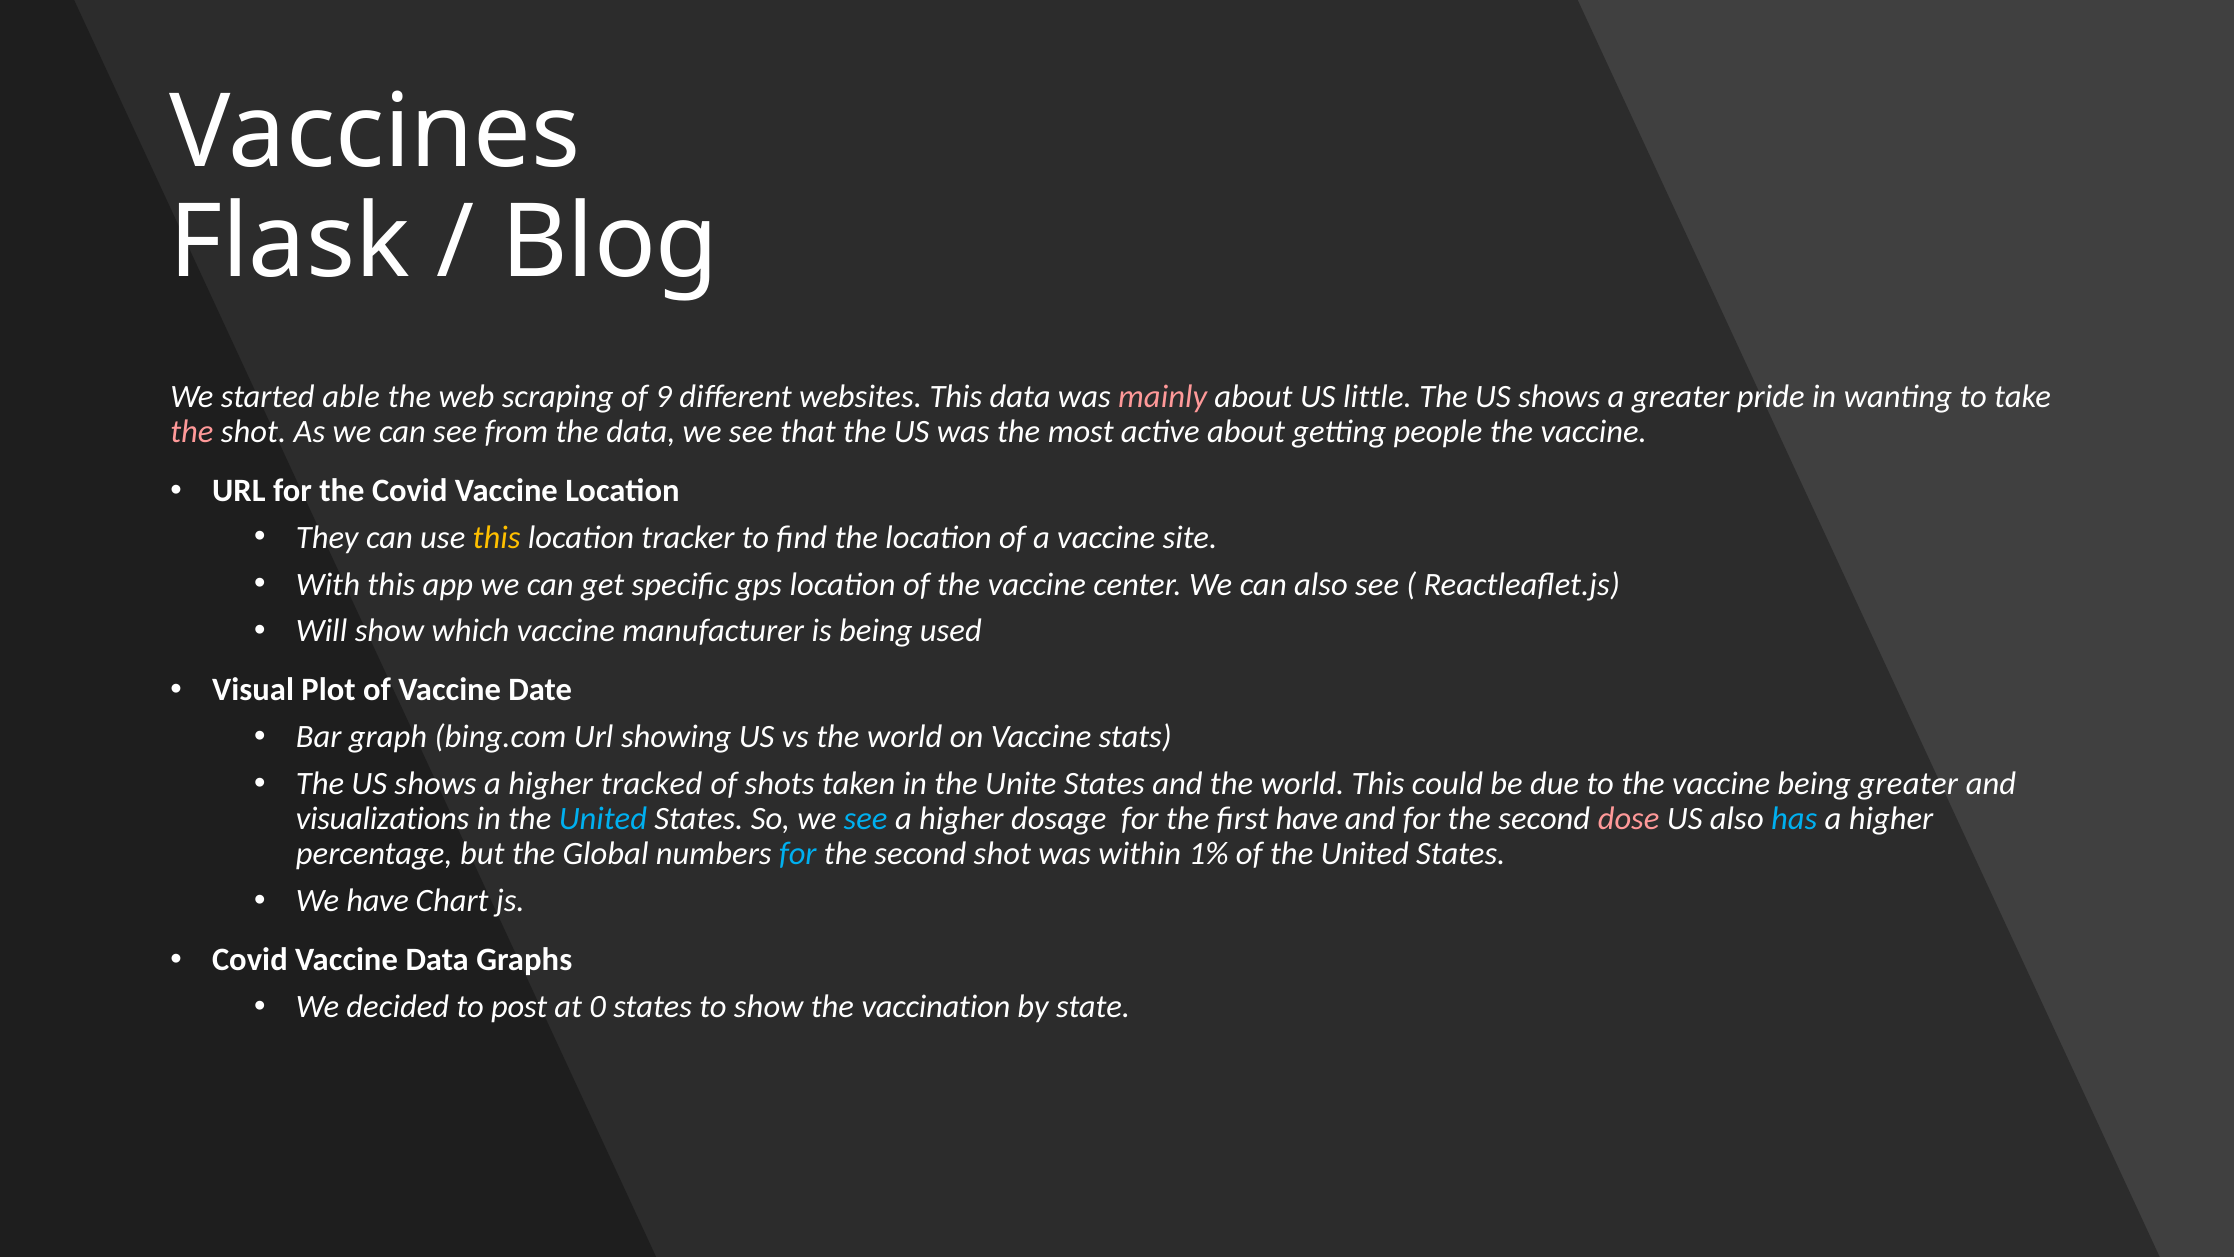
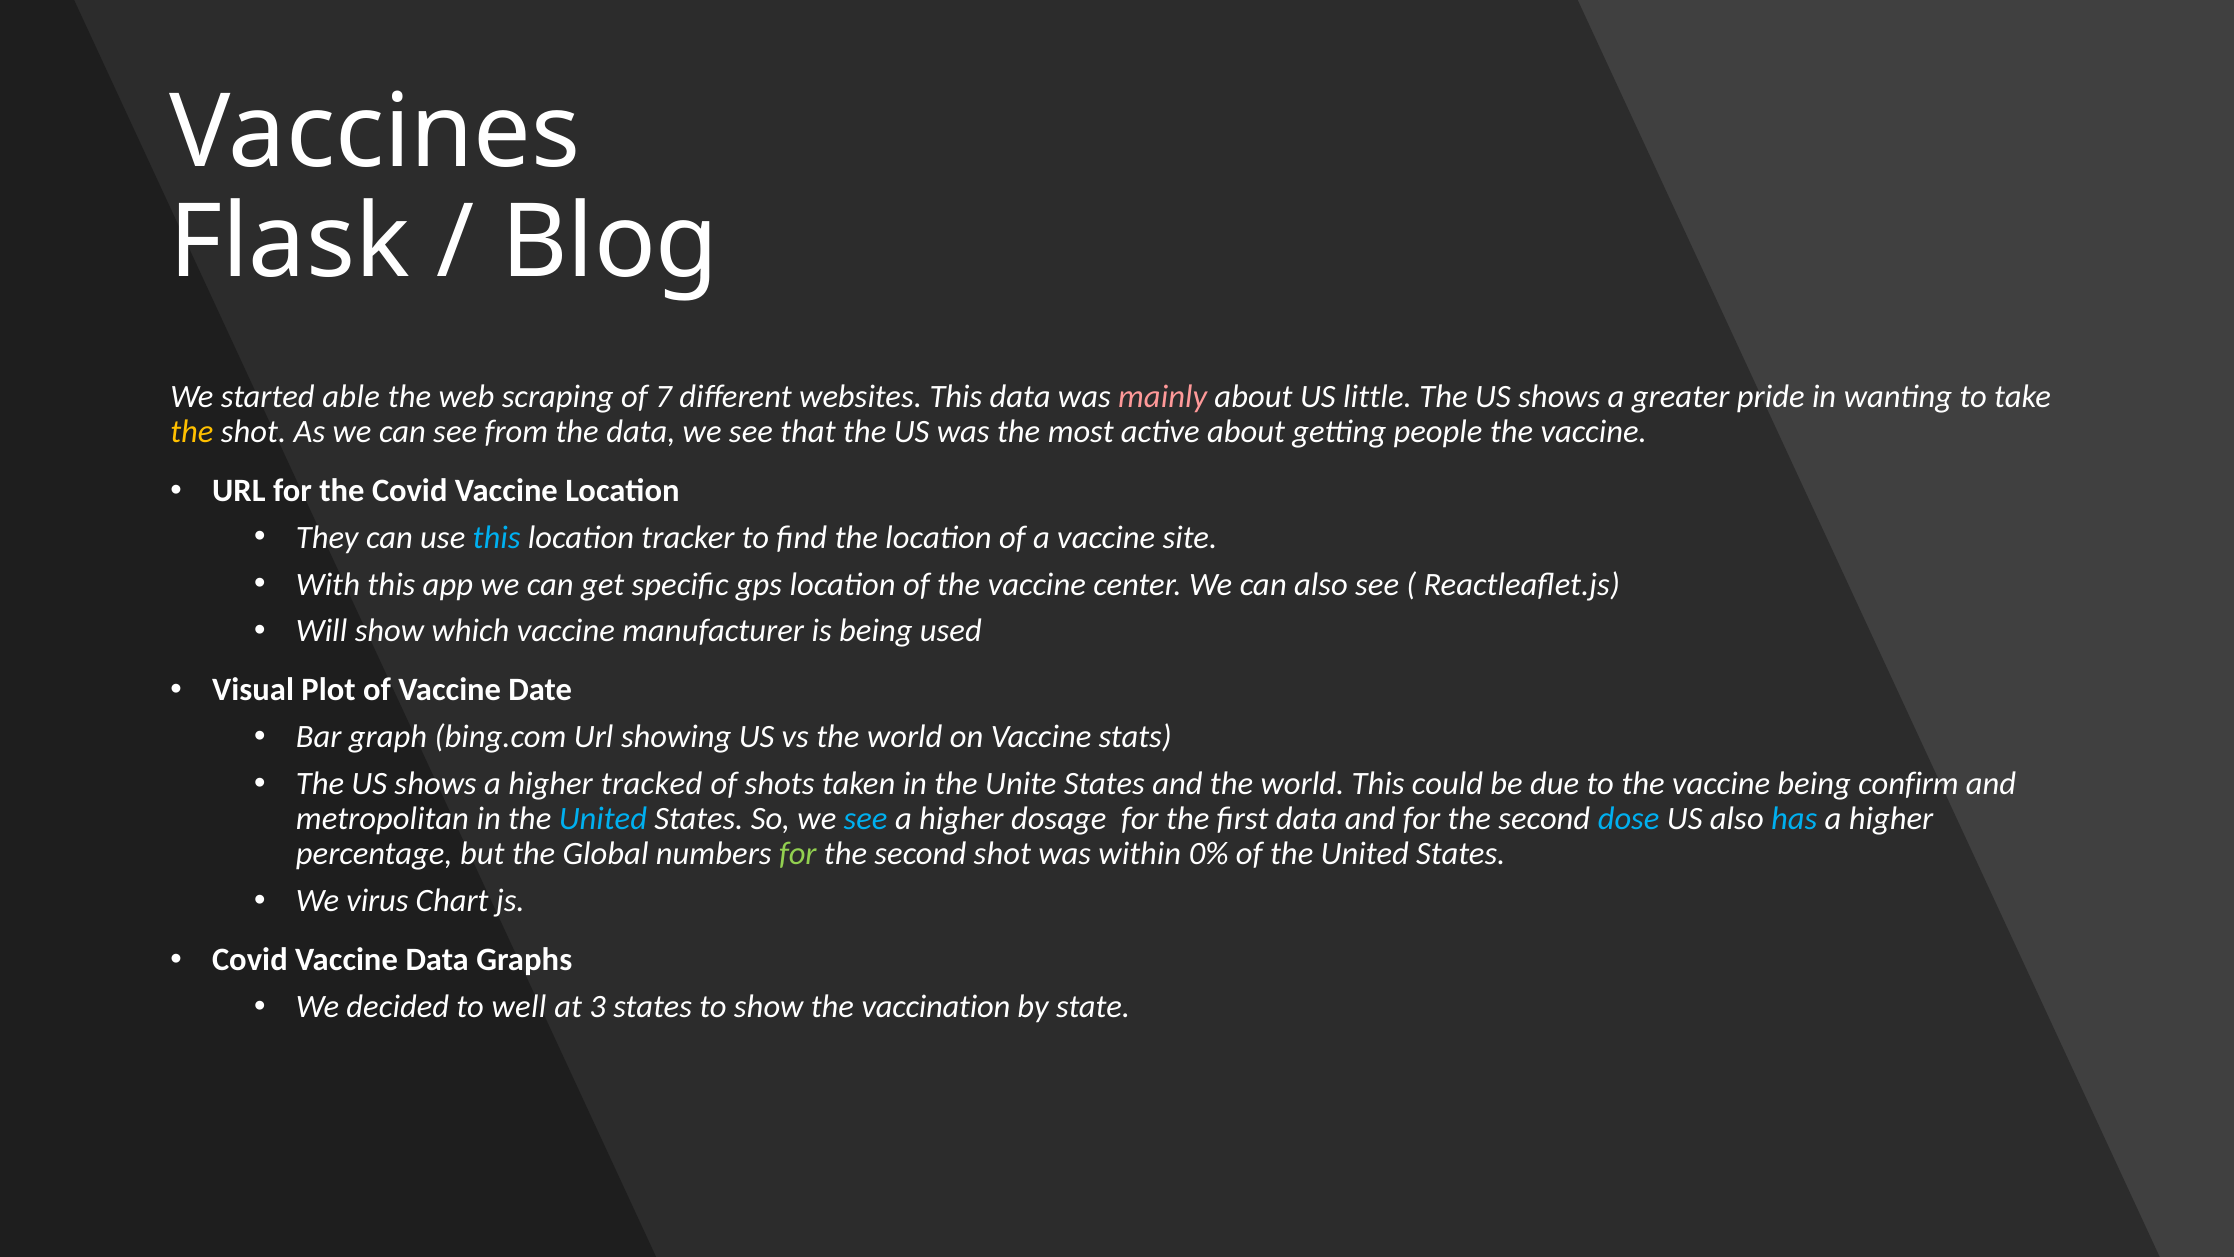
9: 9 -> 7
the at (192, 432) colour: pink -> yellow
this at (497, 537) colour: yellow -> light blue
being greater: greater -> confirm
visualizations: visualizations -> metropolitan
first have: have -> data
dose colour: pink -> light blue
for at (798, 854) colour: light blue -> light green
1%: 1% -> 0%
We have: have -> virus
post: post -> well
0: 0 -> 3
